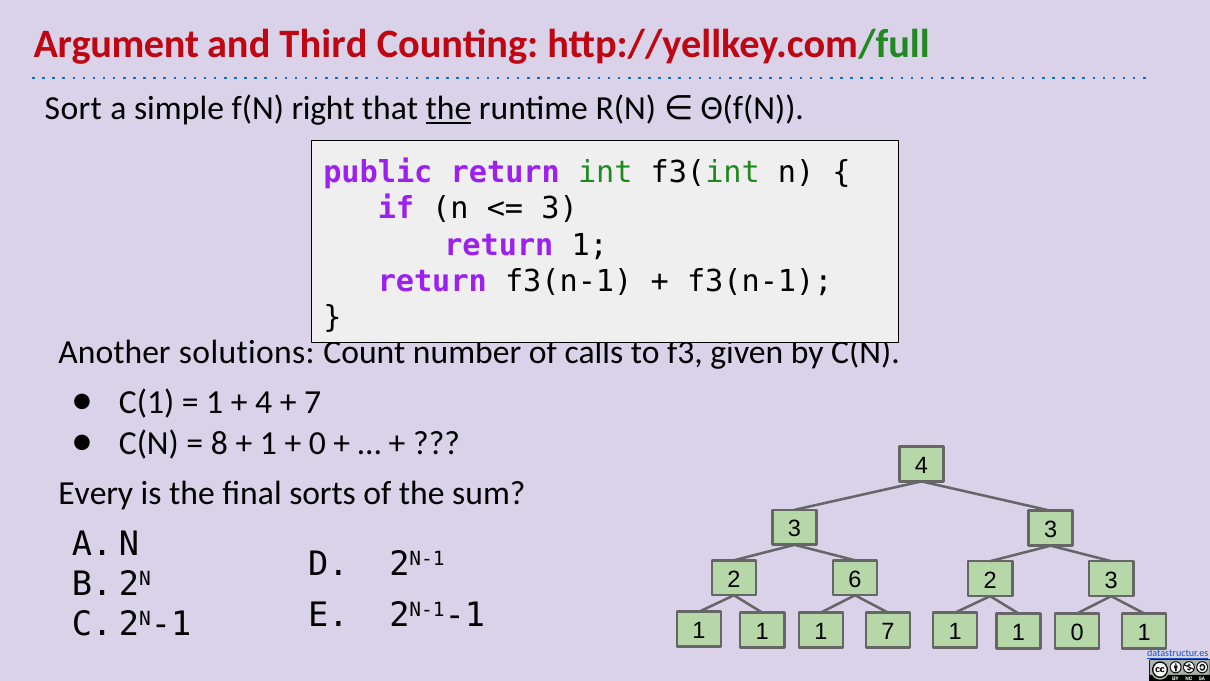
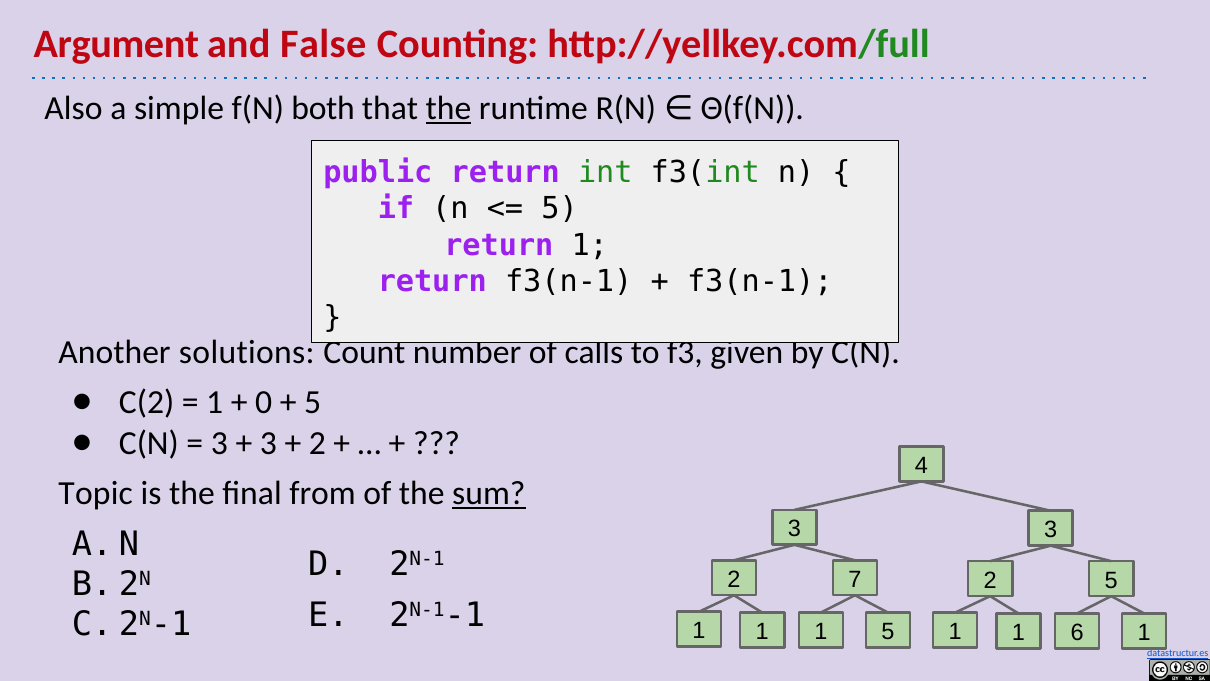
Third: Third -> False
Sort: Sort -> Also
right: right -> both
3 at (560, 209): 3 -> 5
C(1: C(1 -> C(2
4 at (264, 402): 4 -> 0
7 at (313, 402): 7 -> 5
8 at (219, 443): 8 -> 3
1 at (268, 443): 1 -> 3
0 at (317, 443): 0 -> 2
Every: Every -> Topic
sorts: sorts -> from
sum underline: none -> present
6: 6 -> 7
2 3: 3 -> 5
1 7: 7 -> 5
1 0: 0 -> 6
